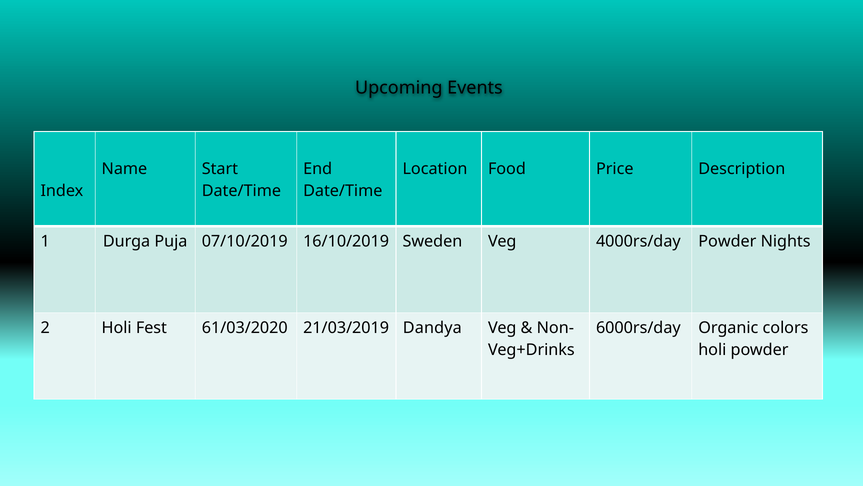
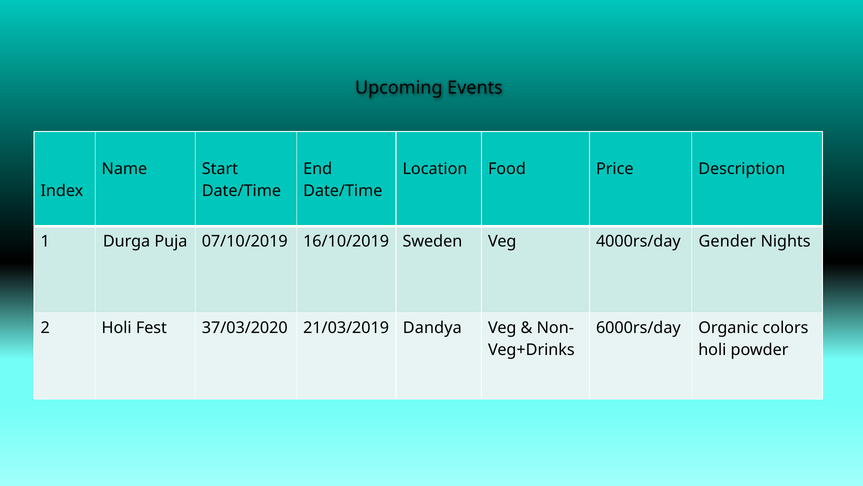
4000rs/day Powder: Powder -> Gender
61/03/2020: 61/03/2020 -> 37/03/2020
